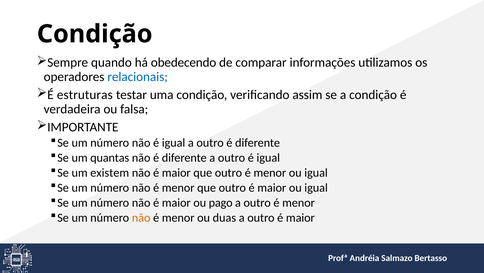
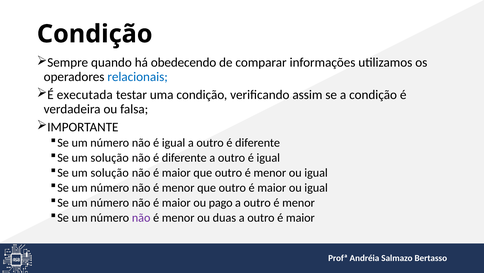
estruturas: estruturas -> executada
quantas at (110, 157): quantas -> solução
existem at (110, 172): existem -> solução
não at (141, 217) colour: orange -> purple
